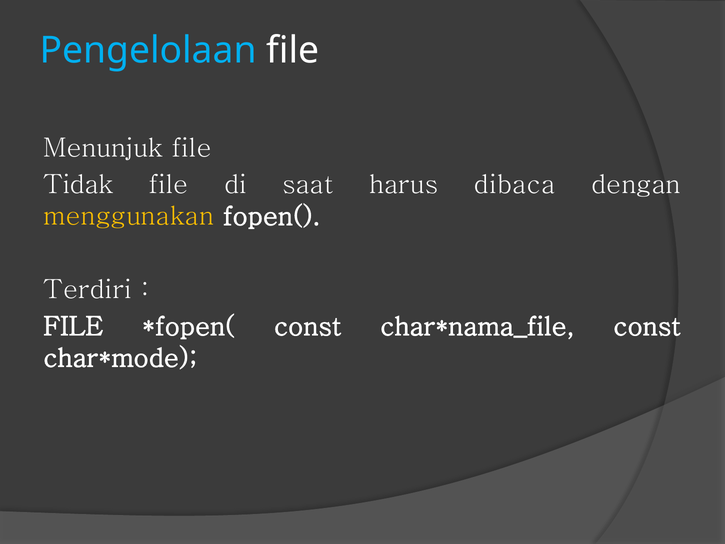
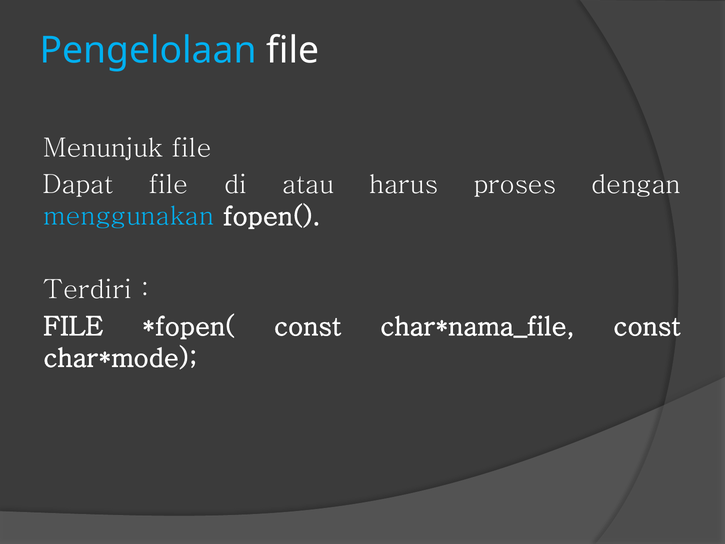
Tidak: Tidak -> Dapat
saat: saat -> atau
dibaca: dibaca -> proses
menggunakan colour: yellow -> light blue
